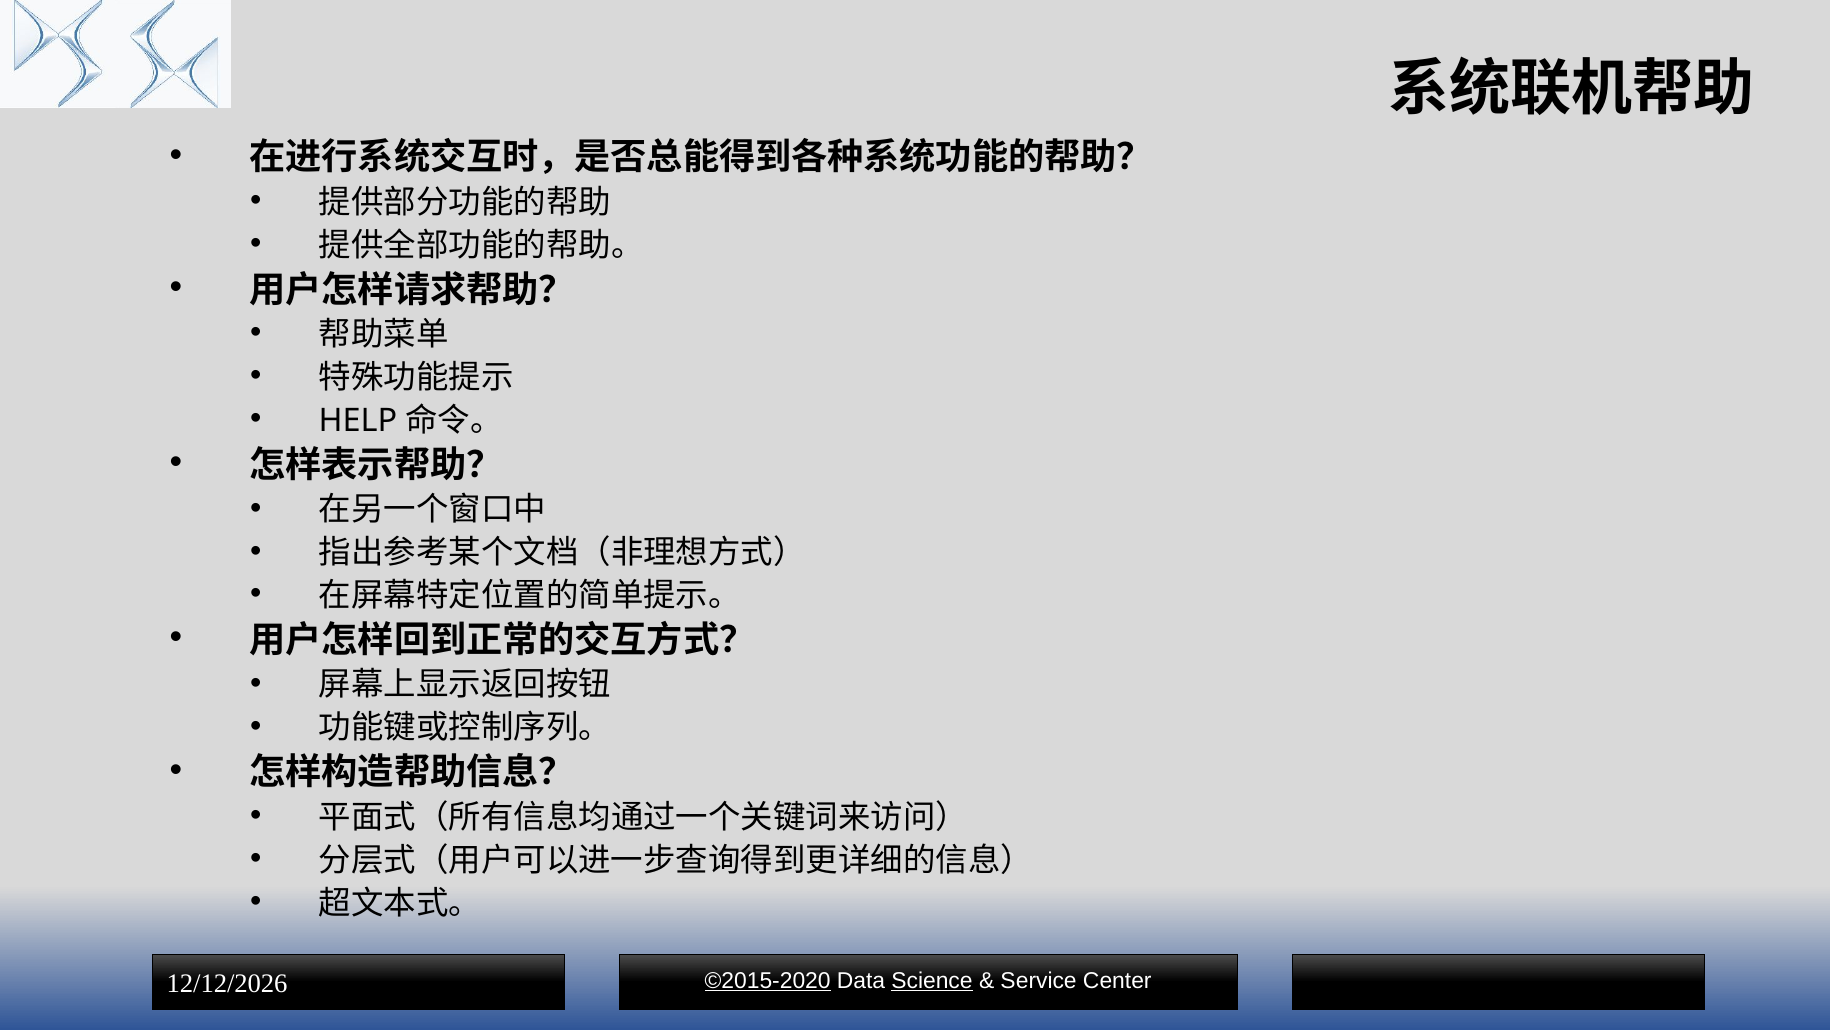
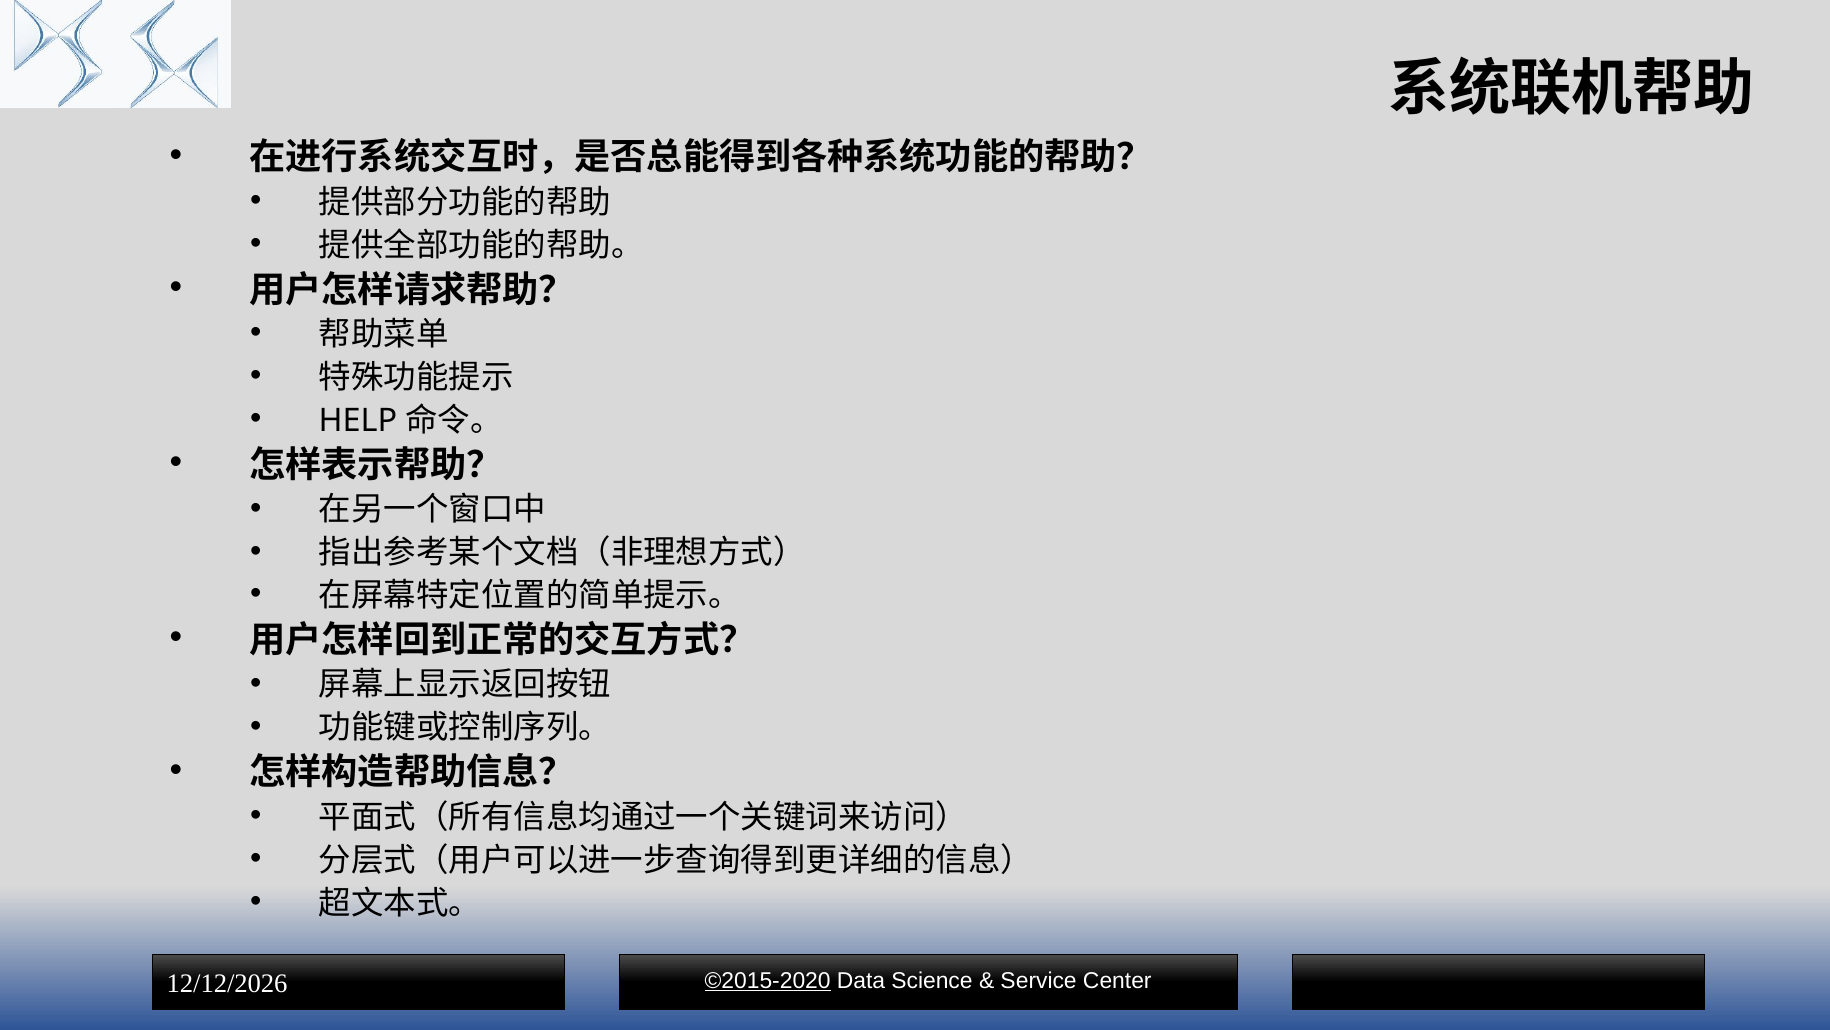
Science underline: present -> none
